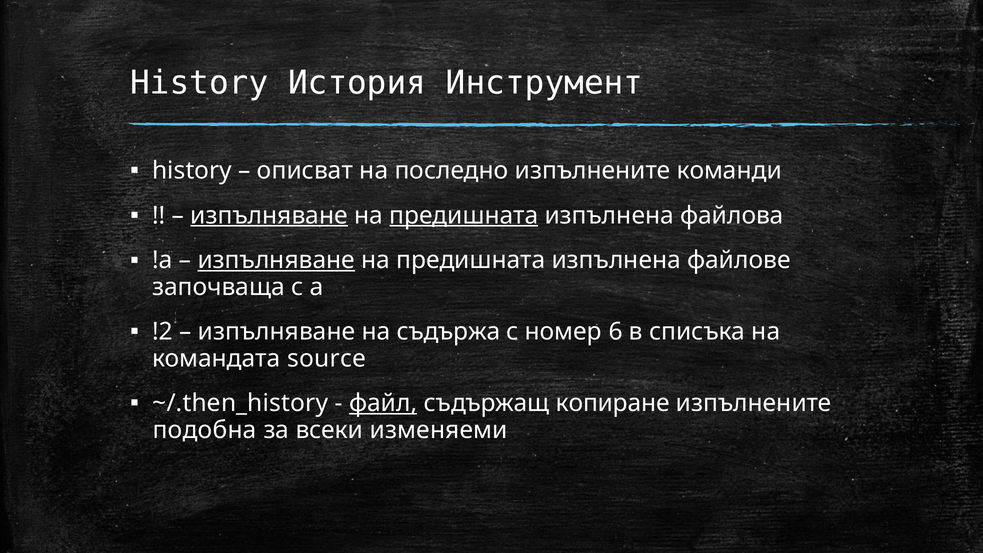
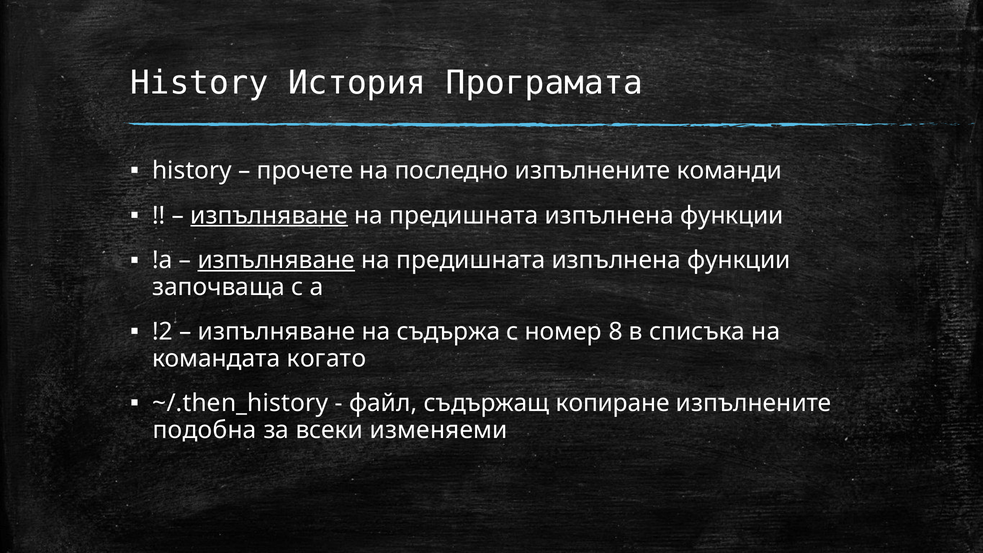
Инструмент: Инструмент -> Програмата
описват: описват -> прочете
предишната at (464, 215) underline: present -> none
файлова at (732, 215): файлова -> функции
файлове at (739, 260): файлове -> функции
6: 6 -> 8
source: source -> когато
файл underline: present -> none
